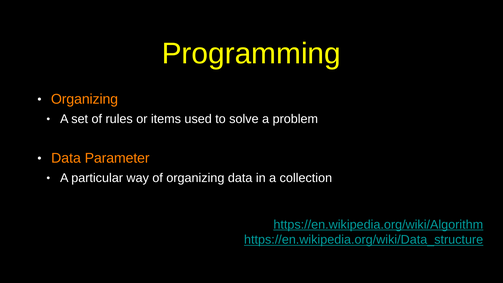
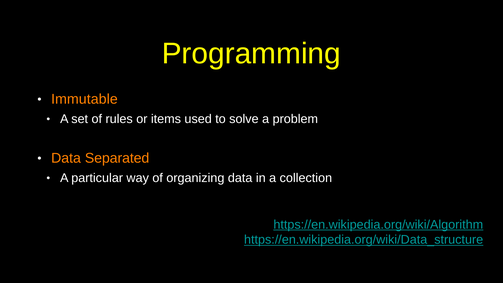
Organizing at (85, 99): Organizing -> Immutable
Parameter: Parameter -> Separated
